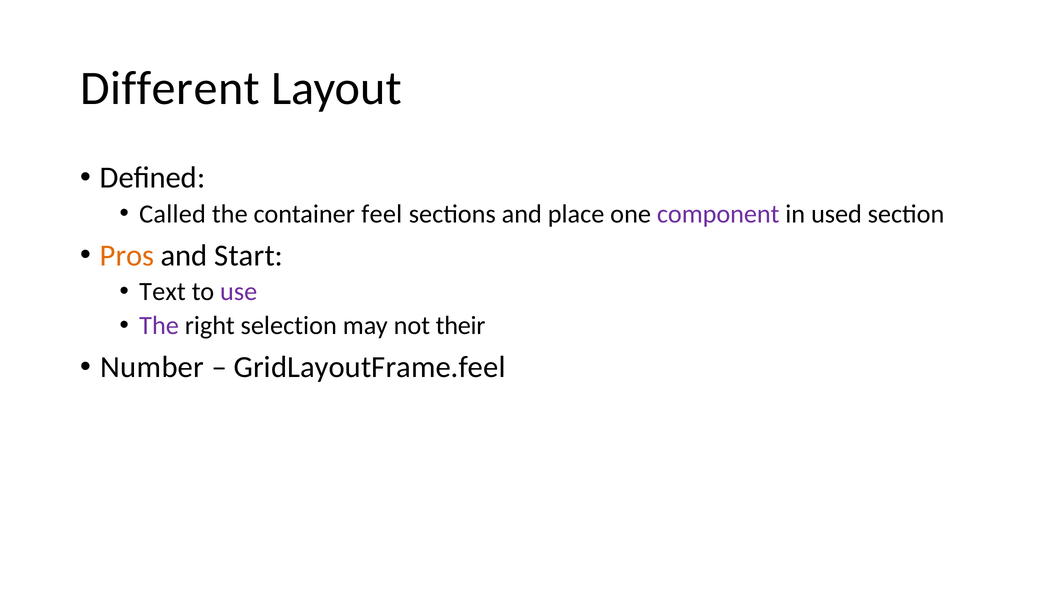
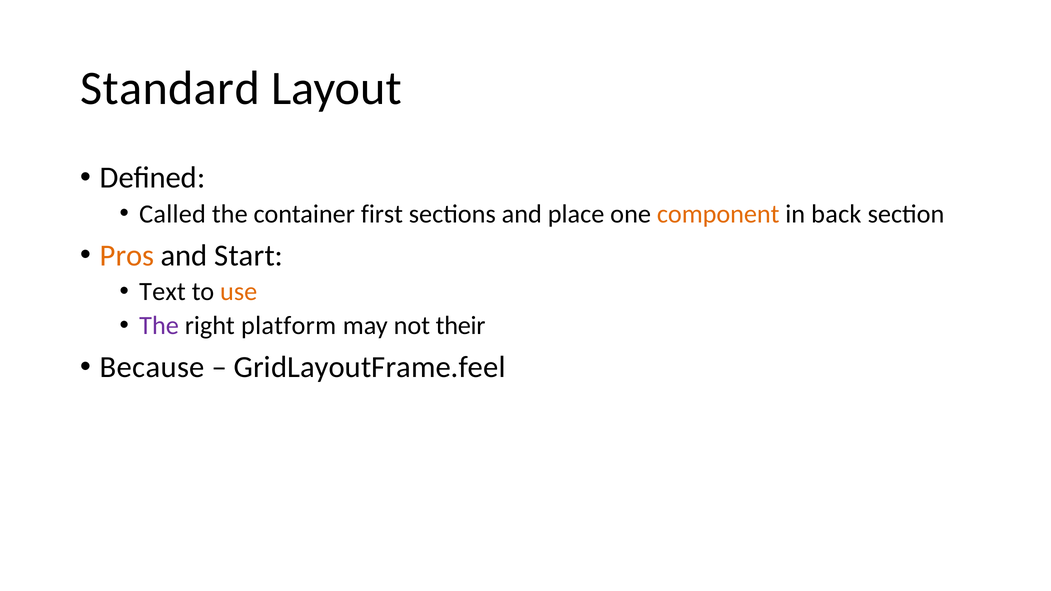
Different: Different -> Standard
feel: feel -> first
component colour: purple -> orange
used: used -> back
use colour: purple -> orange
selection: selection -> platform
Number: Number -> Because
